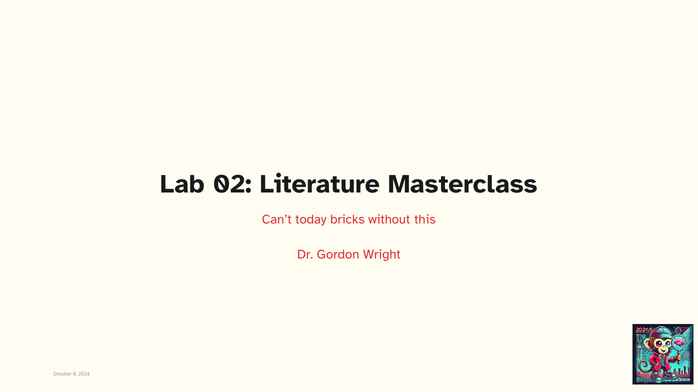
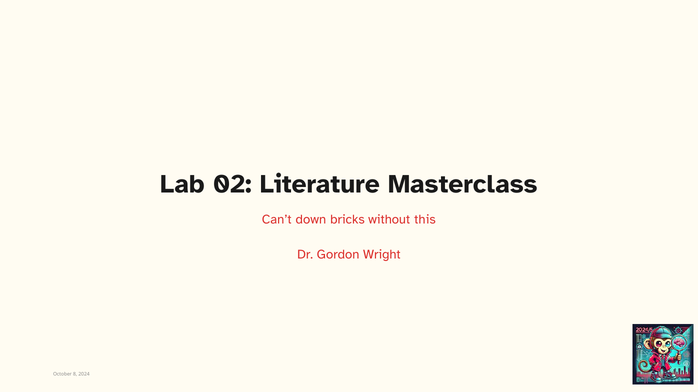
today: today -> down
